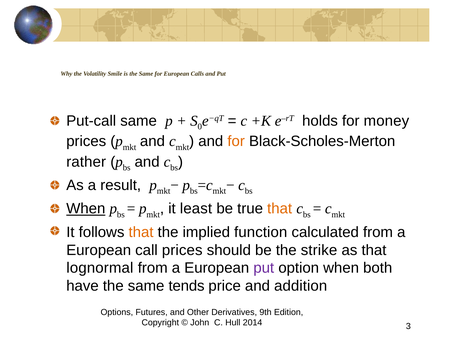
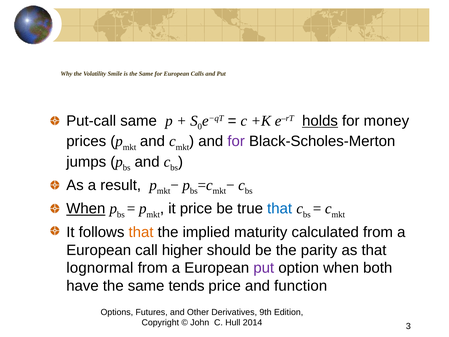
holds underline: none -> present
for at (236, 141) colour: orange -> purple
rather: rather -> jumps
it least: least -> price
that at (280, 209) colour: orange -> blue
function: function -> maturity
call prices: prices -> higher
strike: strike -> parity
addition: addition -> function
